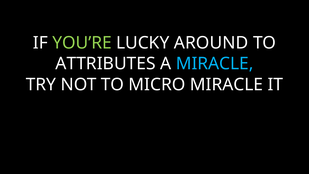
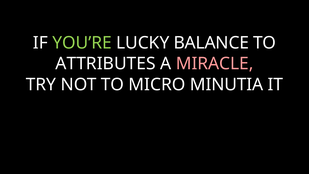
AROUND: AROUND -> BALANCE
MIRACLE at (215, 64) colour: light blue -> pink
MICRO MIRACLE: MIRACLE -> MINUTIA
